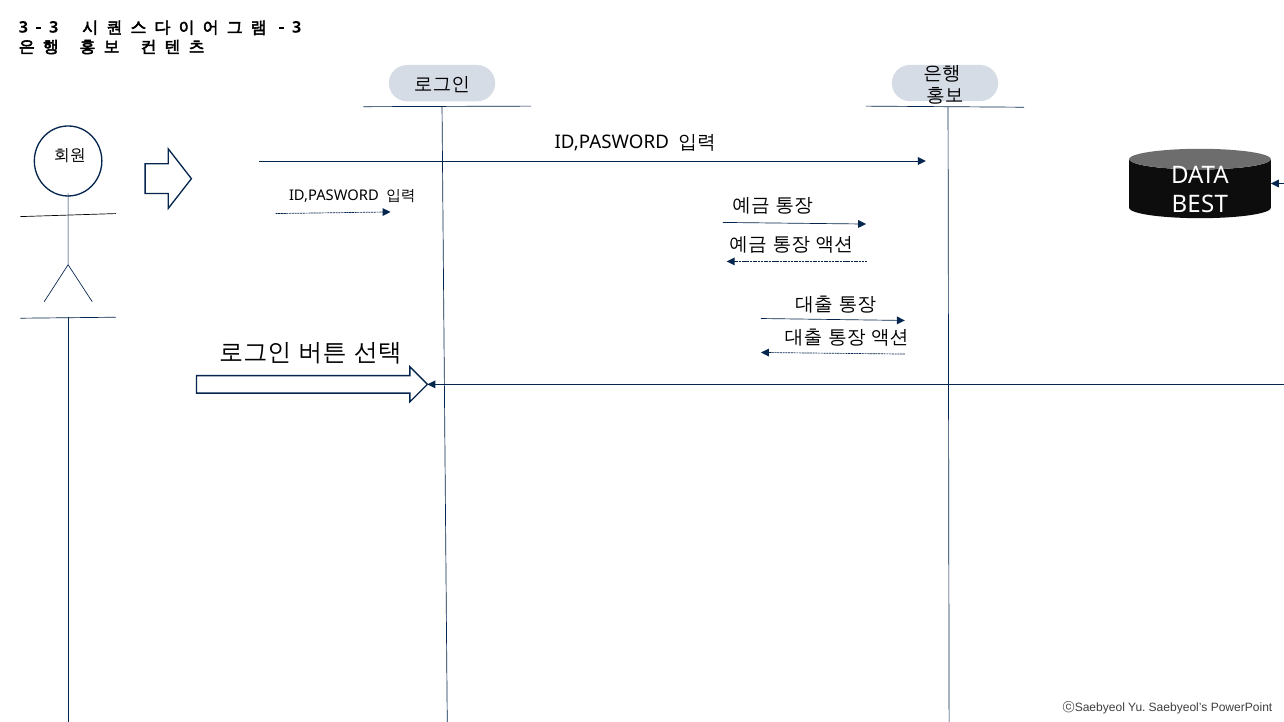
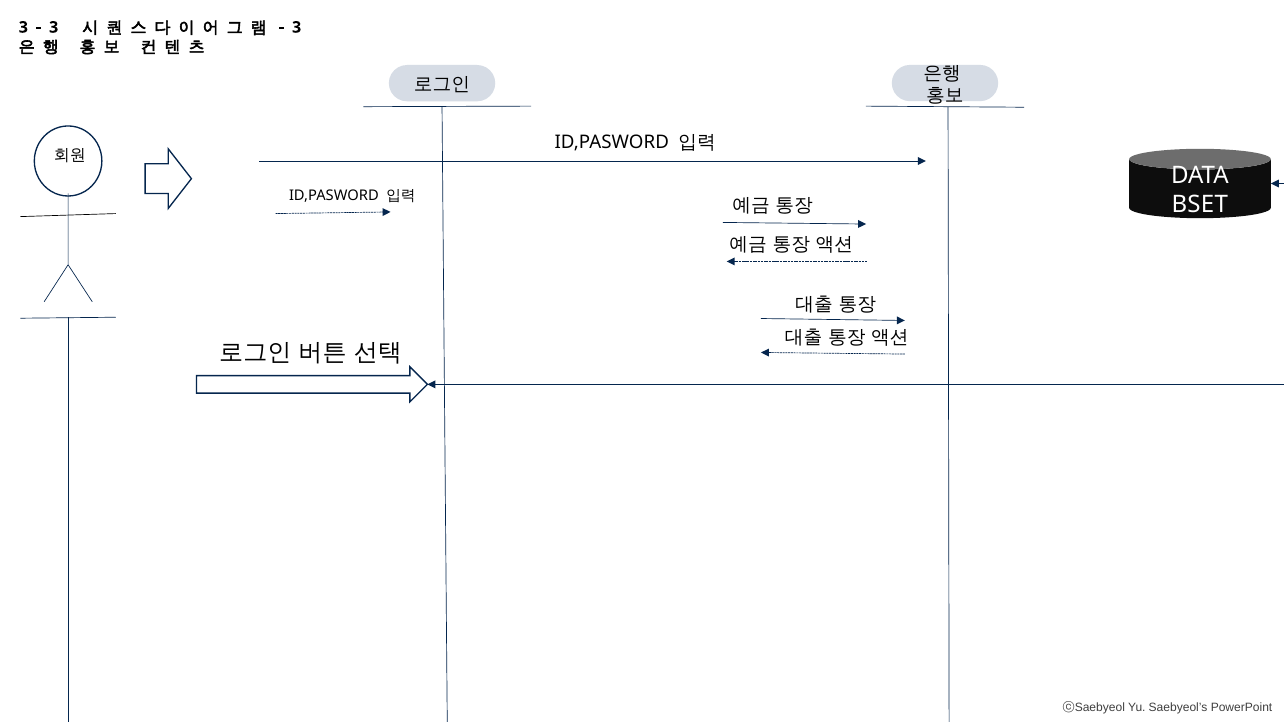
BEST: BEST -> BSET
